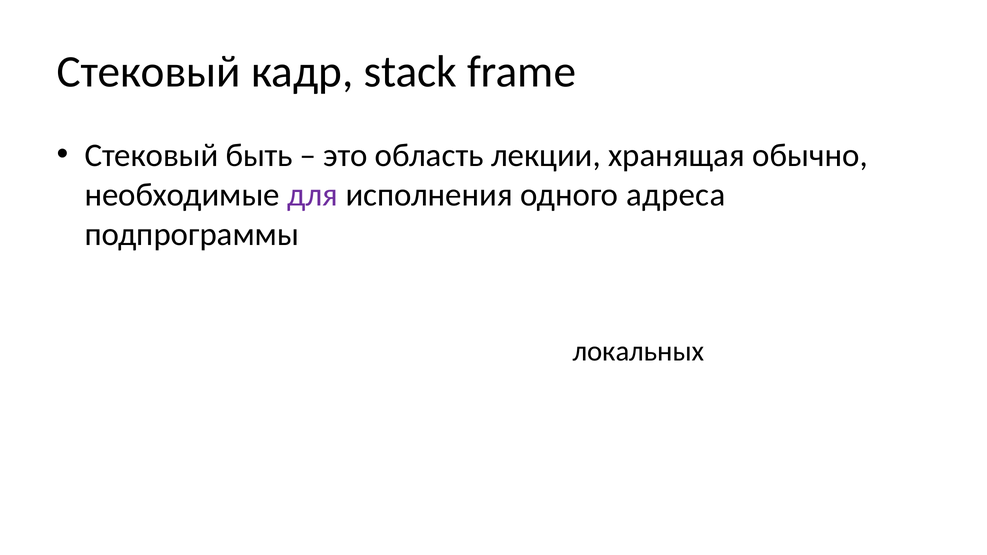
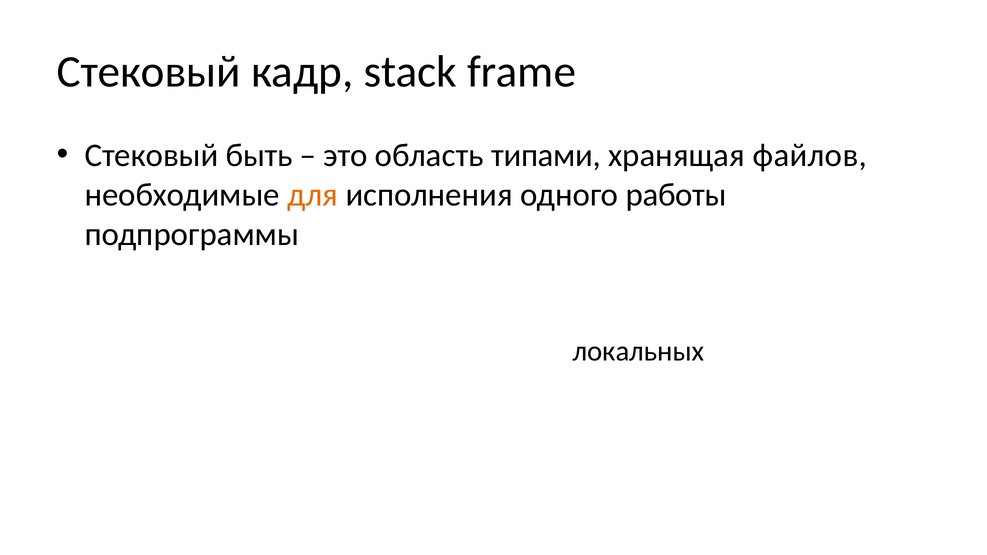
лекции: лекции -> типами
обычно: обычно -> файлов
для colour: purple -> orange
одного адреса: адреса -> работы
